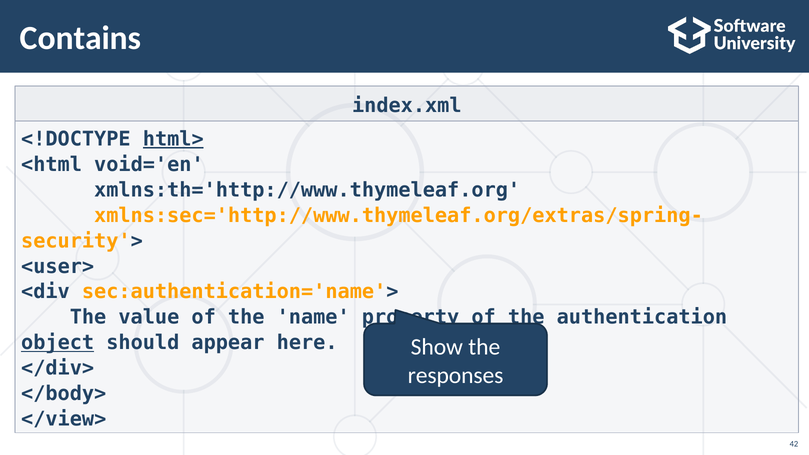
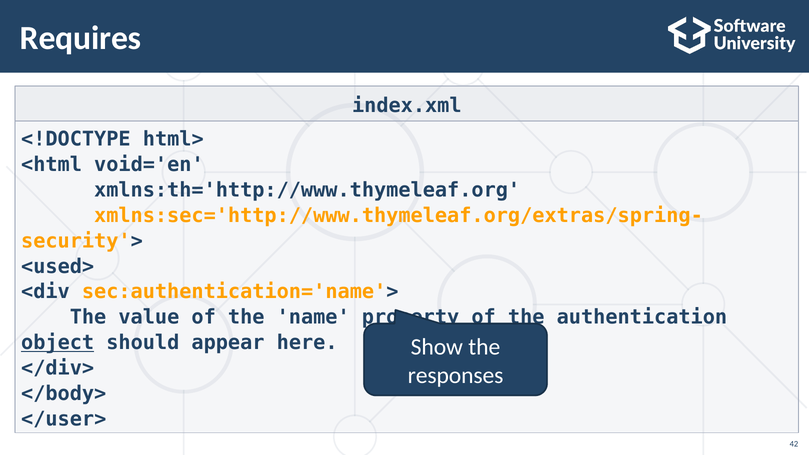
Contains: Contains -> Requires
html> underline: present -> none
<user>: <user> -> <used>
</view>: </view> -> </user>
